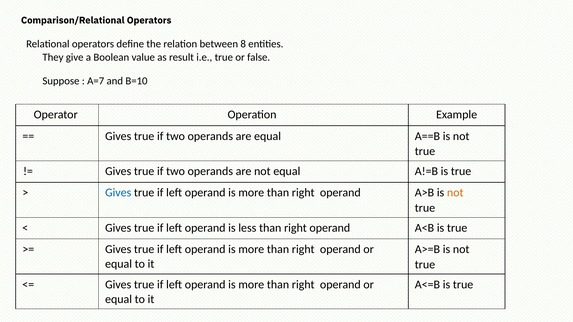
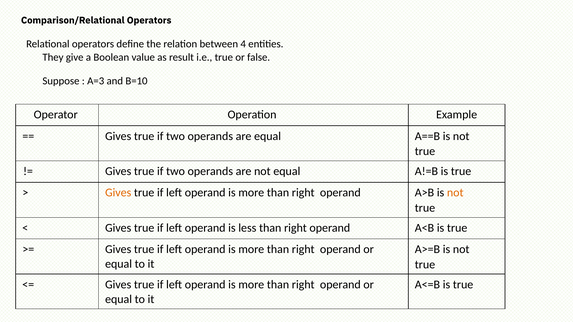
8: 8 -> 4
A=7: A=7 -> A=3
Gives at (118, 193) colour: blue -> orange
